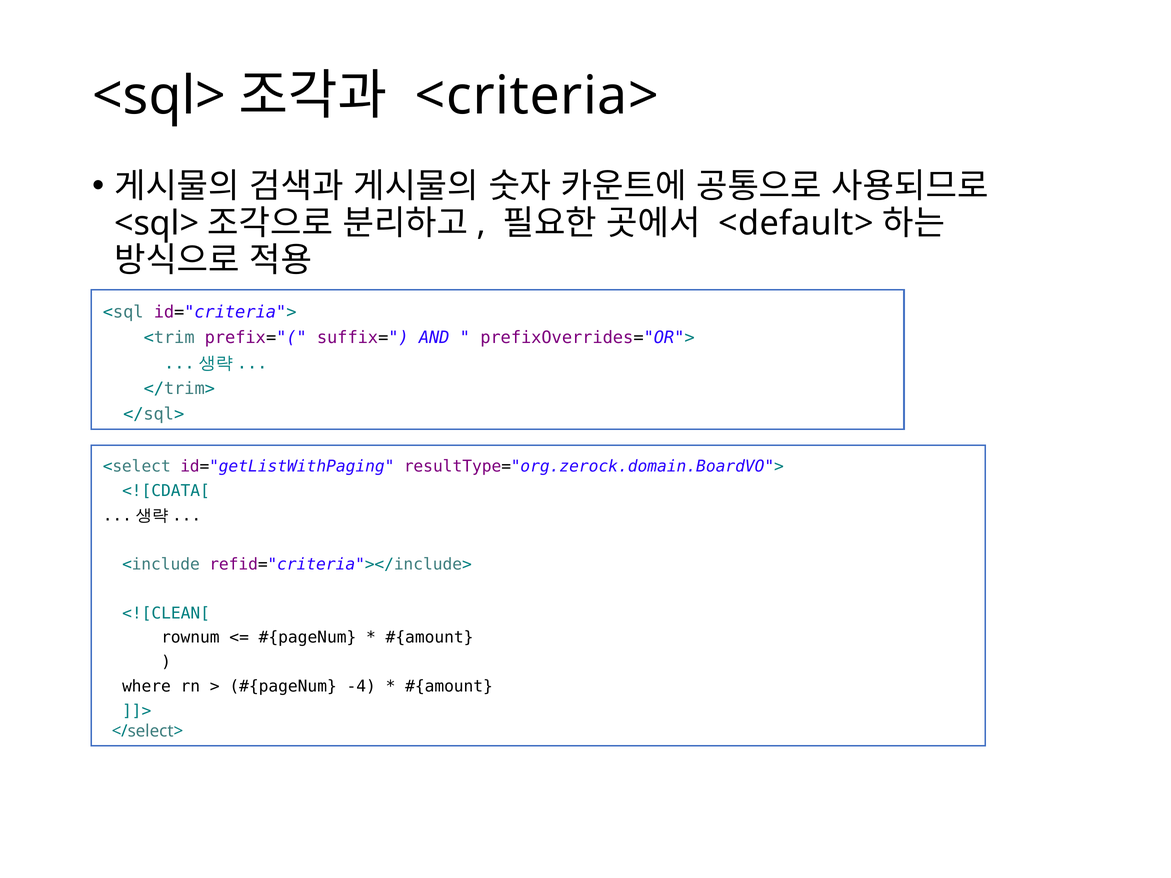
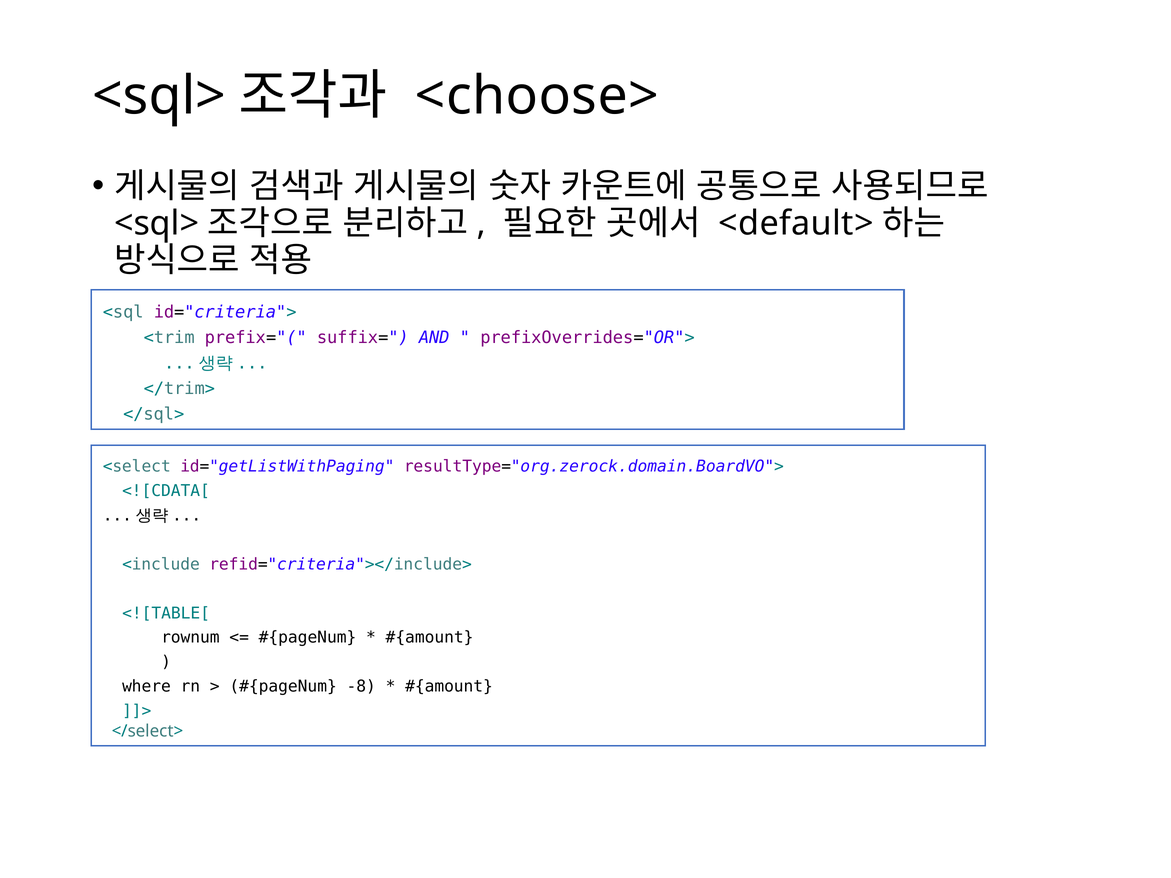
<criteria>: <criteria> -> <choose>
<![CLEAN[: <![CLEAN[ -> <![TABLE[
-4: -4 -> -8
